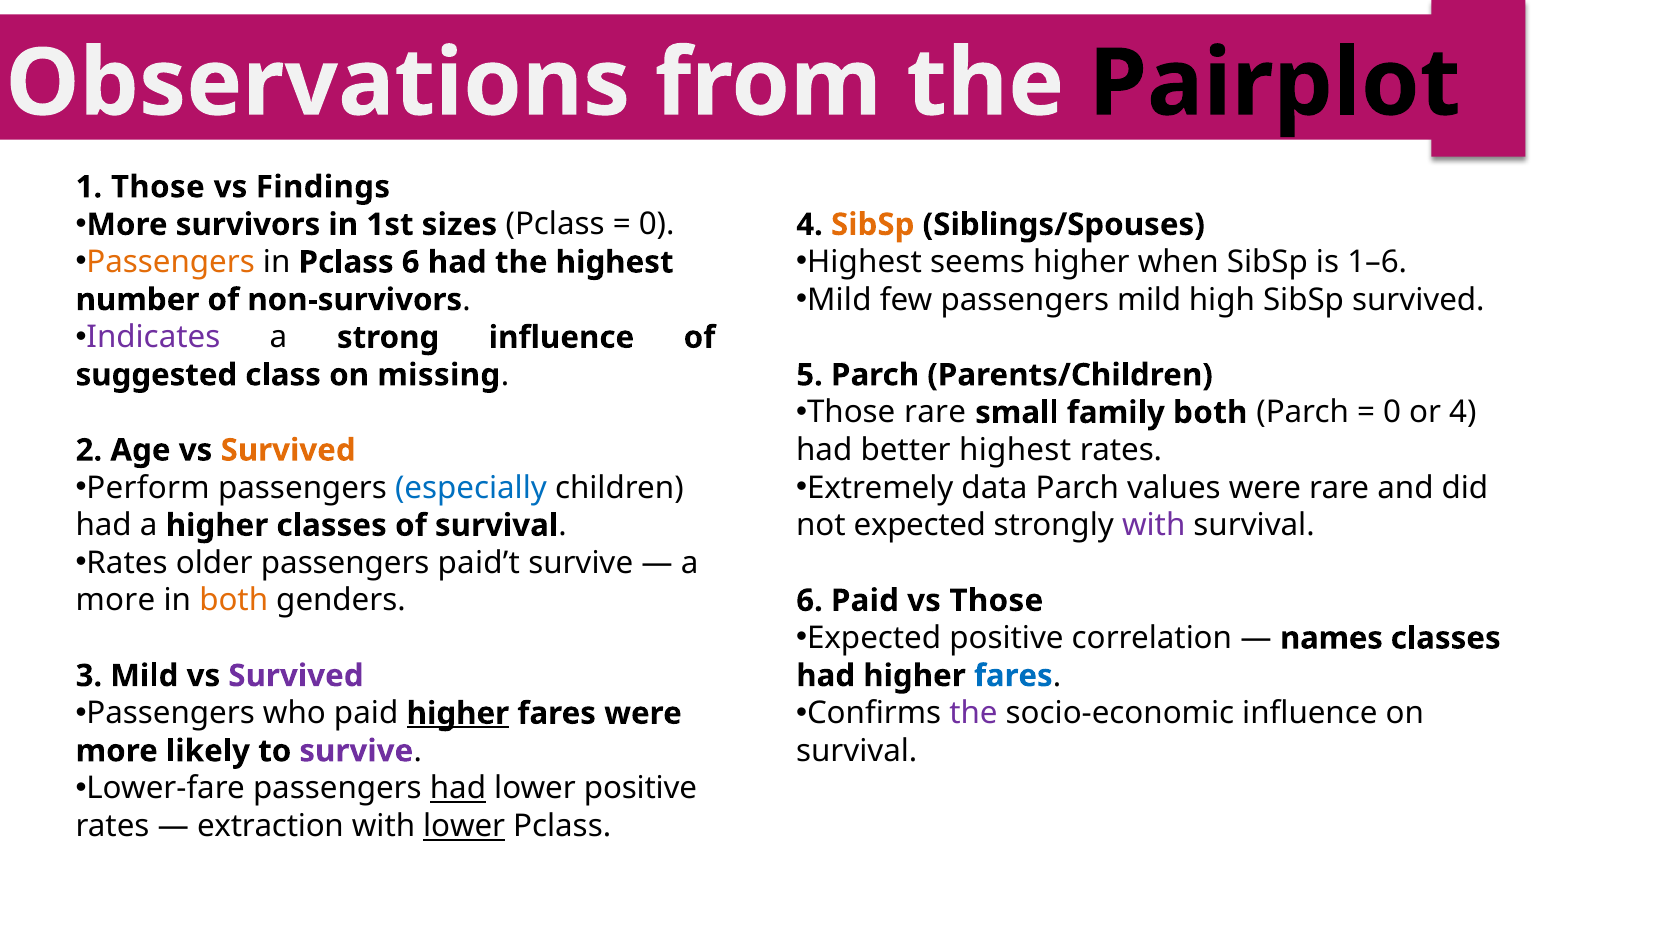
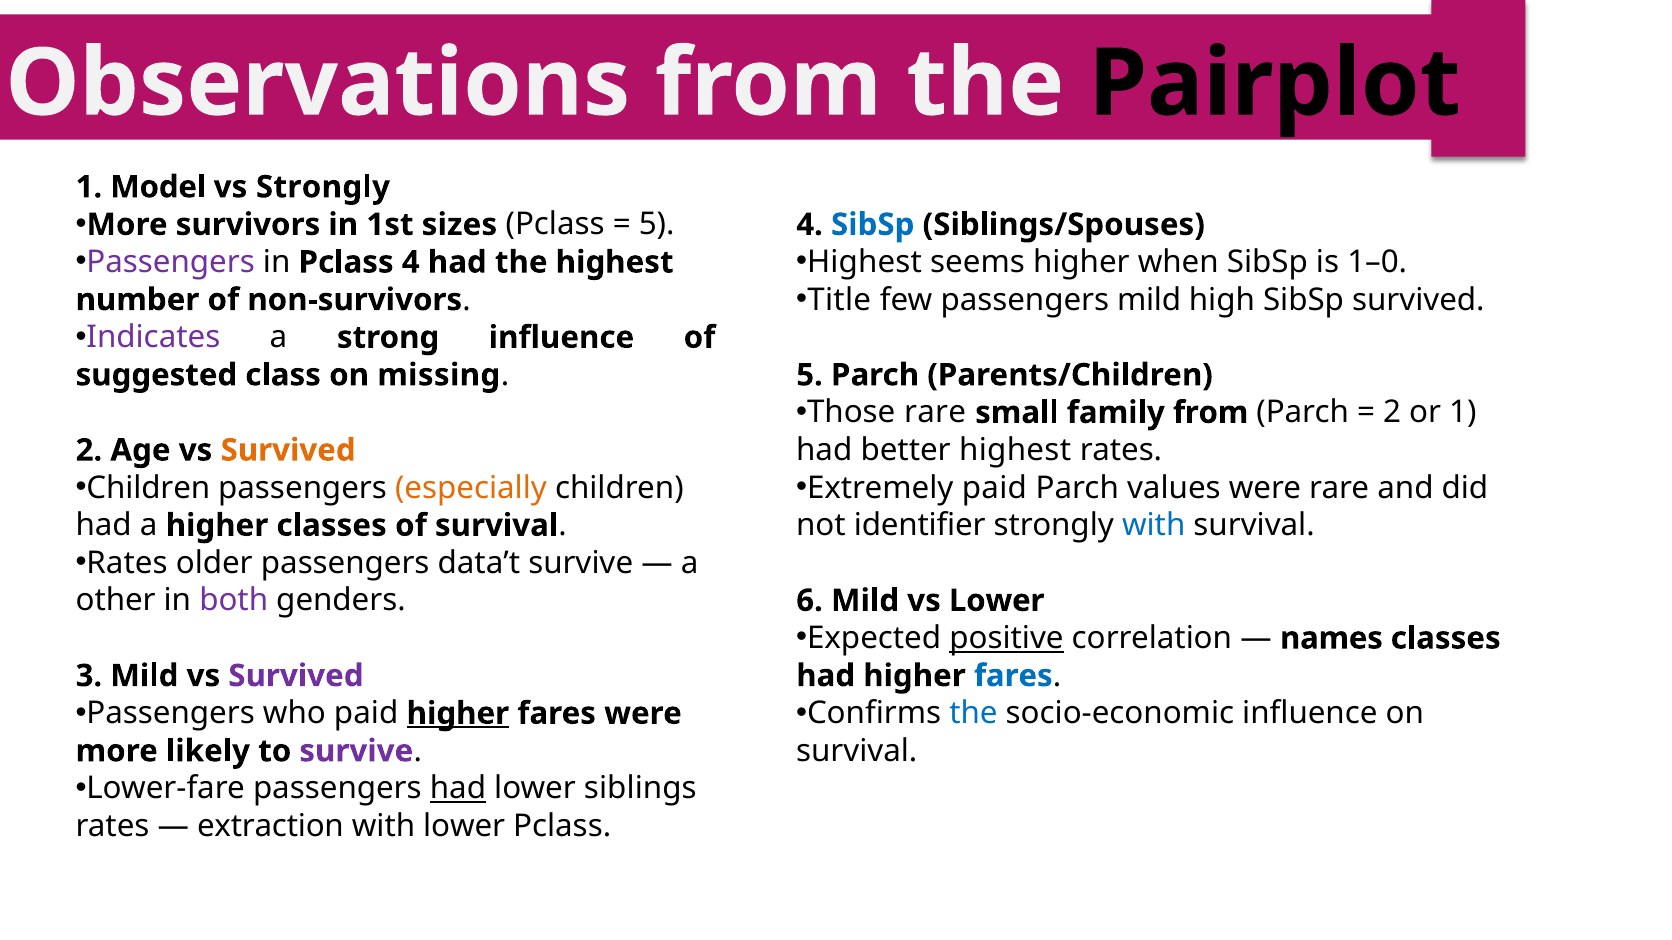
1 Those: Those -> Model
vs Findings: Findings -> Strongly
0 at (657, 225): 0 -> 5
SibSp at (873, 225) colour: orange -> blue
Passengers at (171, 262) colour: orange -> purple
Pclass 6: 6 -> 4
1–6: 1–6 -> 1–0
Mild at (839, 300): Mild -> Title
family both: both -> from
0 at (1392, 413): 0 -> 2
or 4: 4 -> 1
Perform at (148, 488): Perform -> Children
especially colour: blue -> orange
Extremely data: data -> paid
not expected: expected -> identifier
with at (1154, 526) colour: purple -> blue
paid’t: paid’t -> data’t
more at (115, 601): more -> other
both at (234, 601) colour: orange -> purple
6 Paid: Paid -> Mild
vs Those: Those -> Lower
positive at (1006, 639) underline: none -> present
the at (973, 714) colour: purple -> blue
lower positive: positive -> siblings
lower at (464, 827) underline: present -> none
